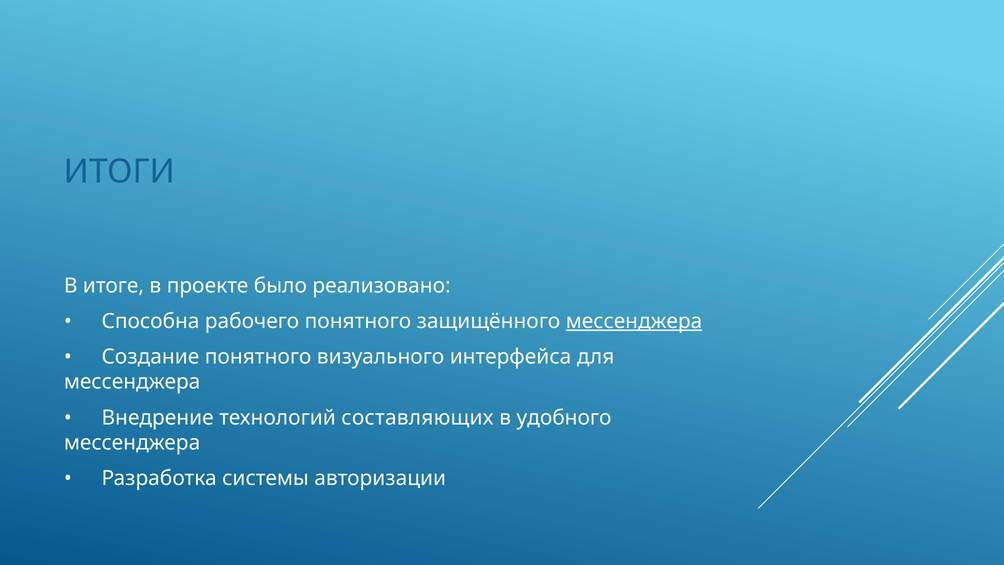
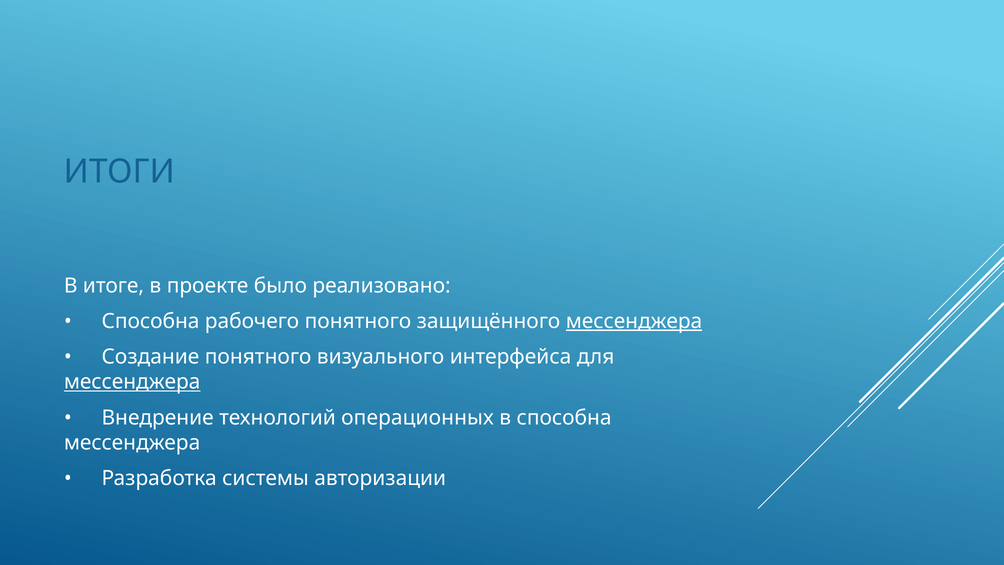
мессенджера at (132, 382) underline: none -> present
составляющих: составляющих -> операционных
в удобного: удобного -> способна
